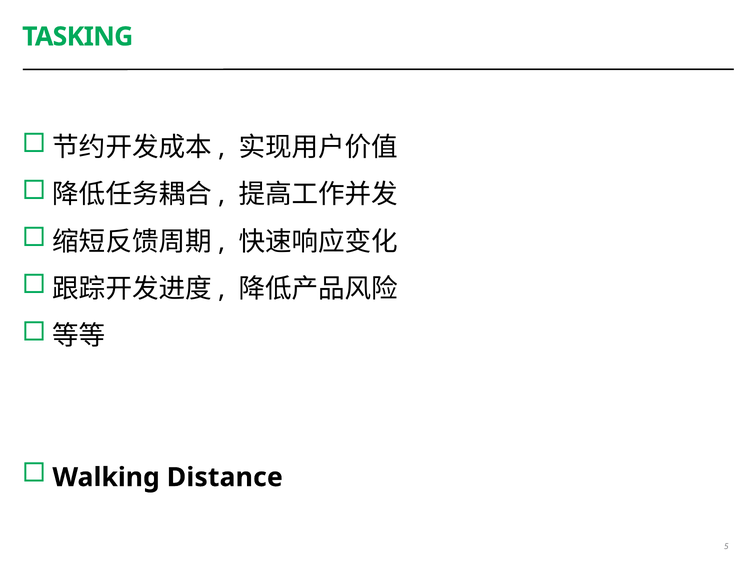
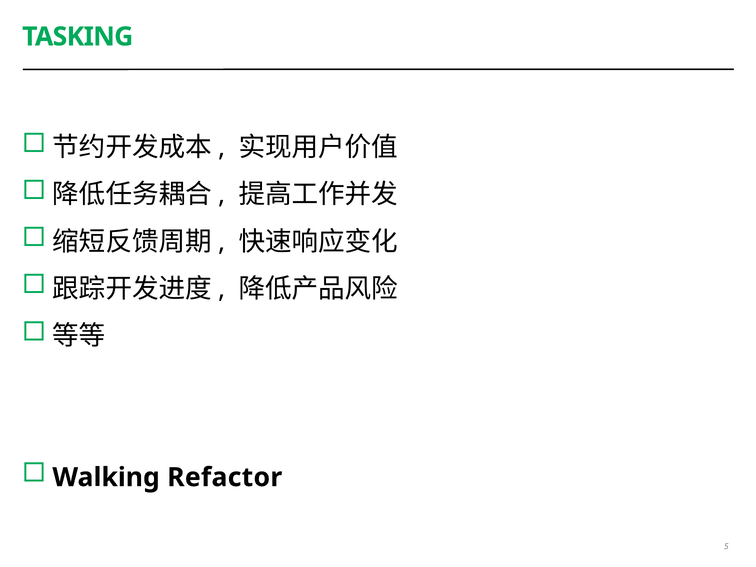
Distance: Distance -> Refactor
